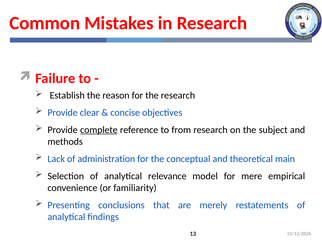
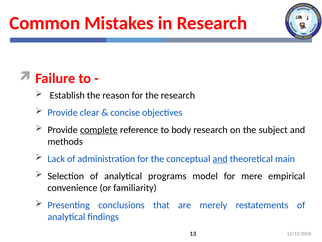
from: from -> body
and at (220, 158) underline: none -> present
relevance: relevance -> programs
